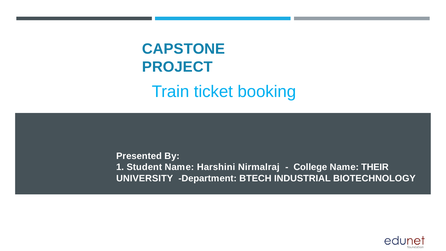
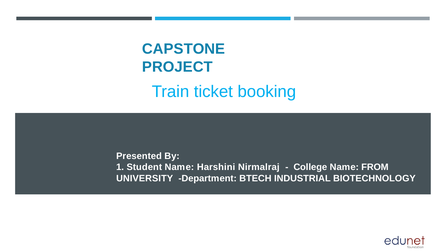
THEIR: THEIR -> FROM
